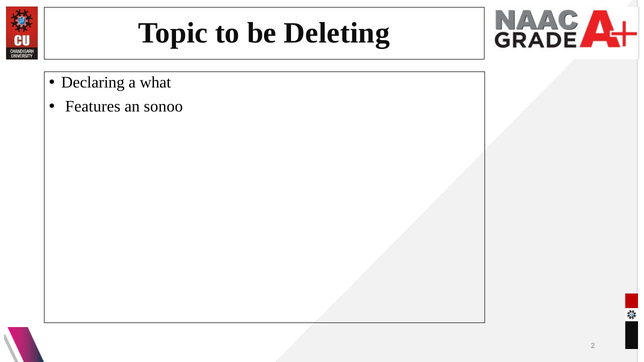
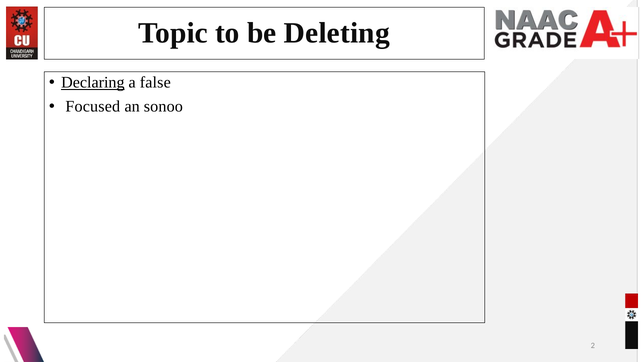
Declaring underline: none -> present
what: what -> false
Features: Features -> Focused
